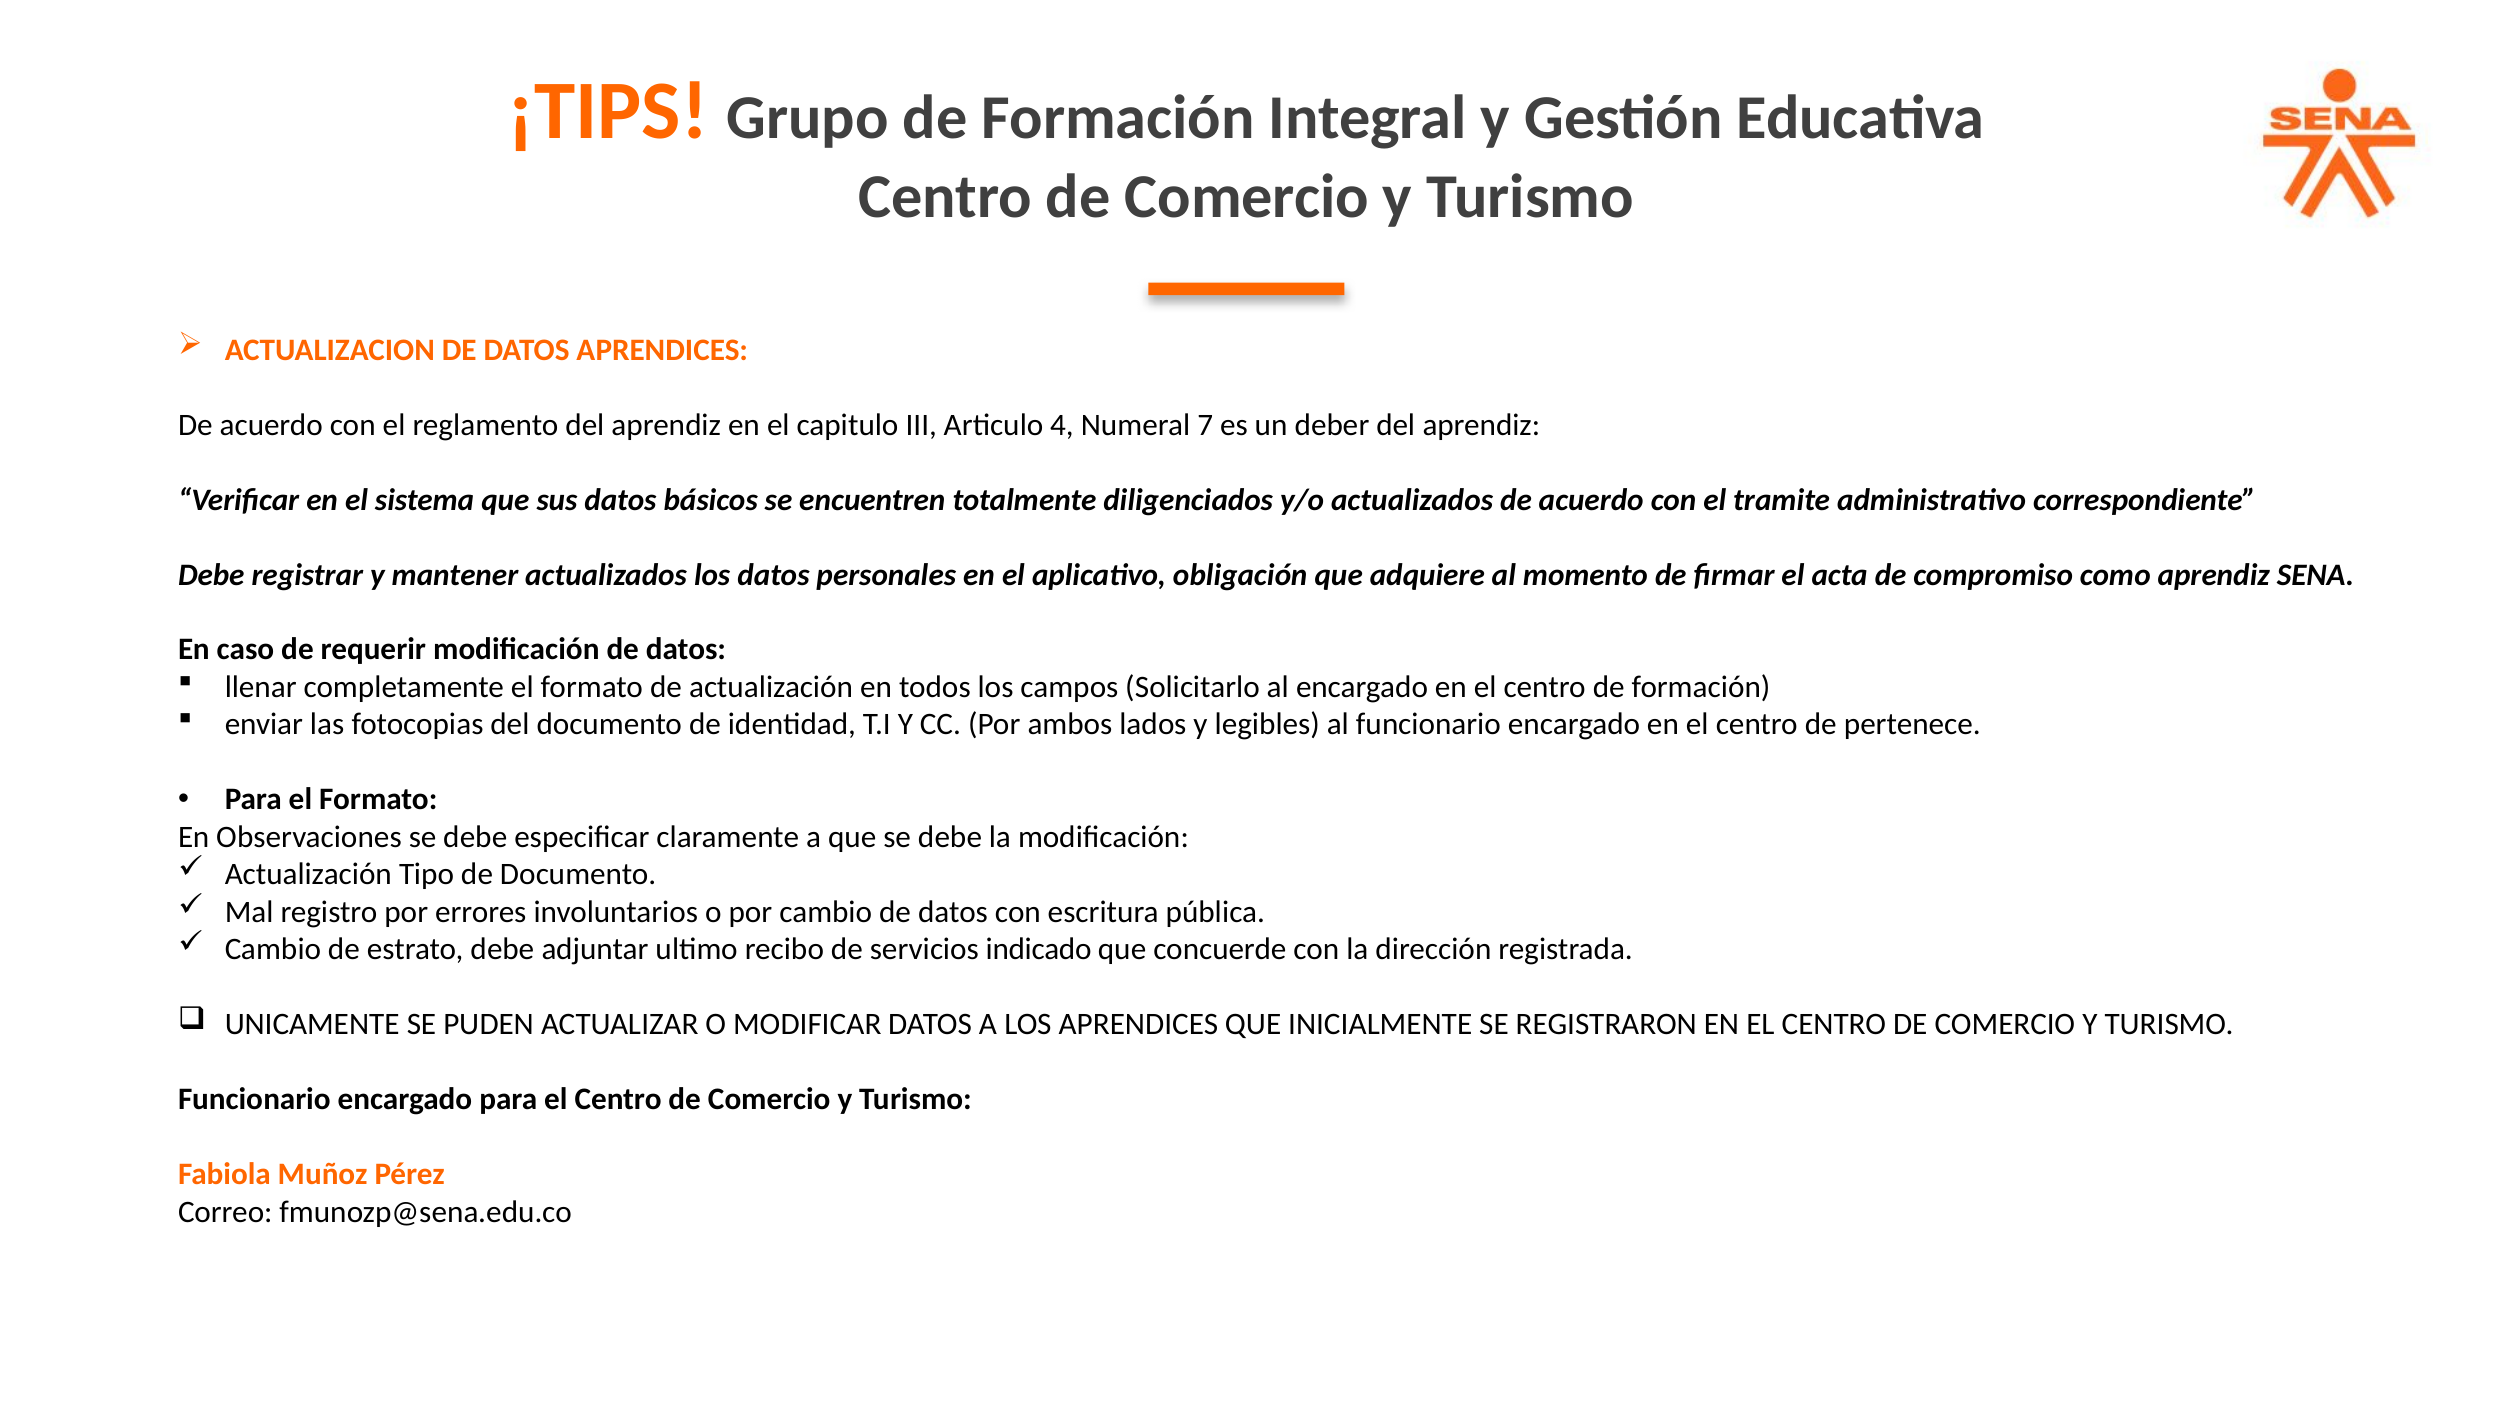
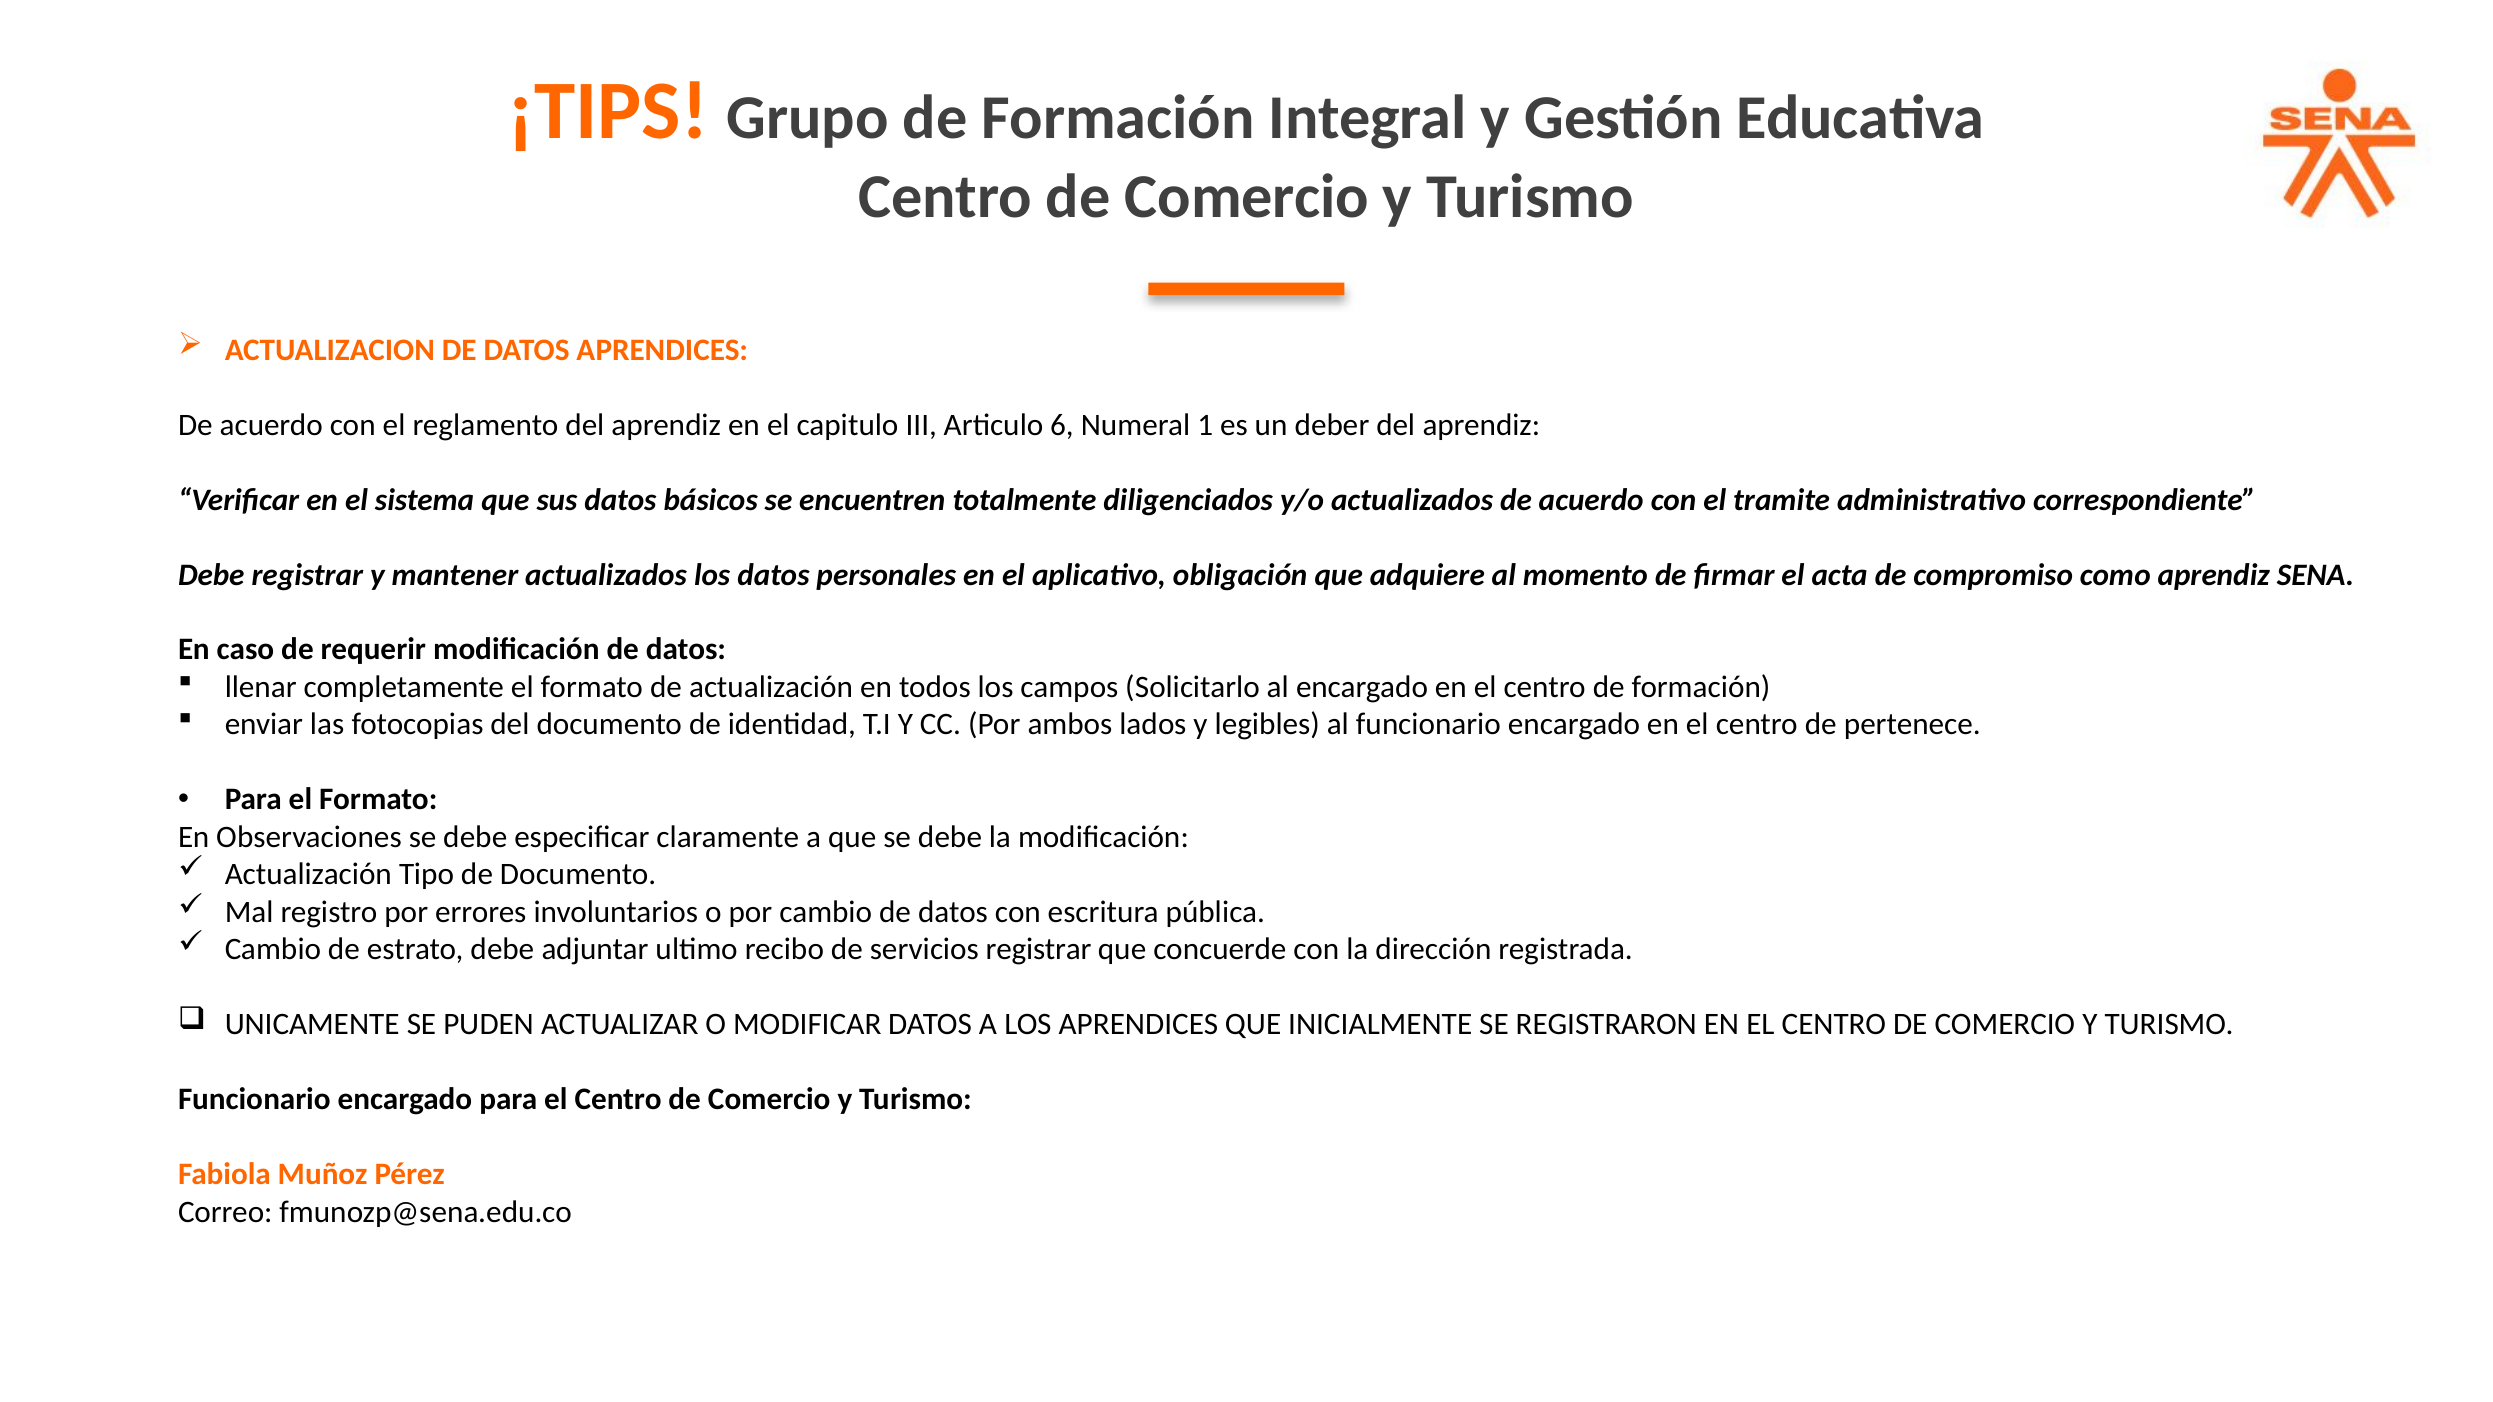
4: 4 -> 6
7: 7 -> 1
servicios indicado: indicado -> registrar
